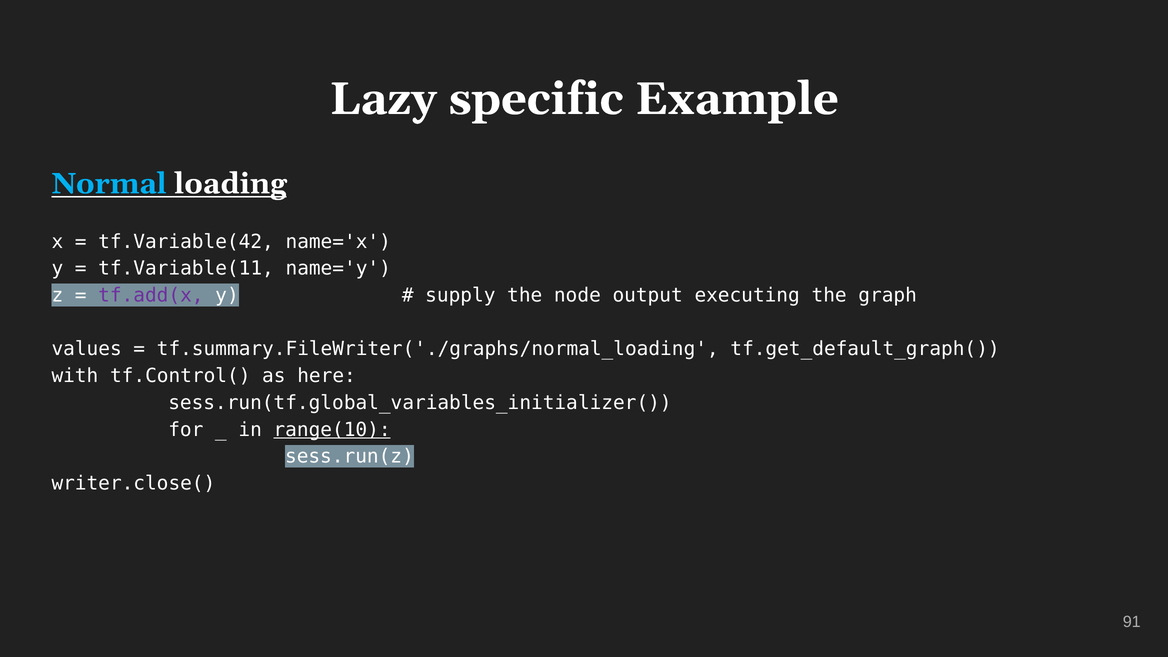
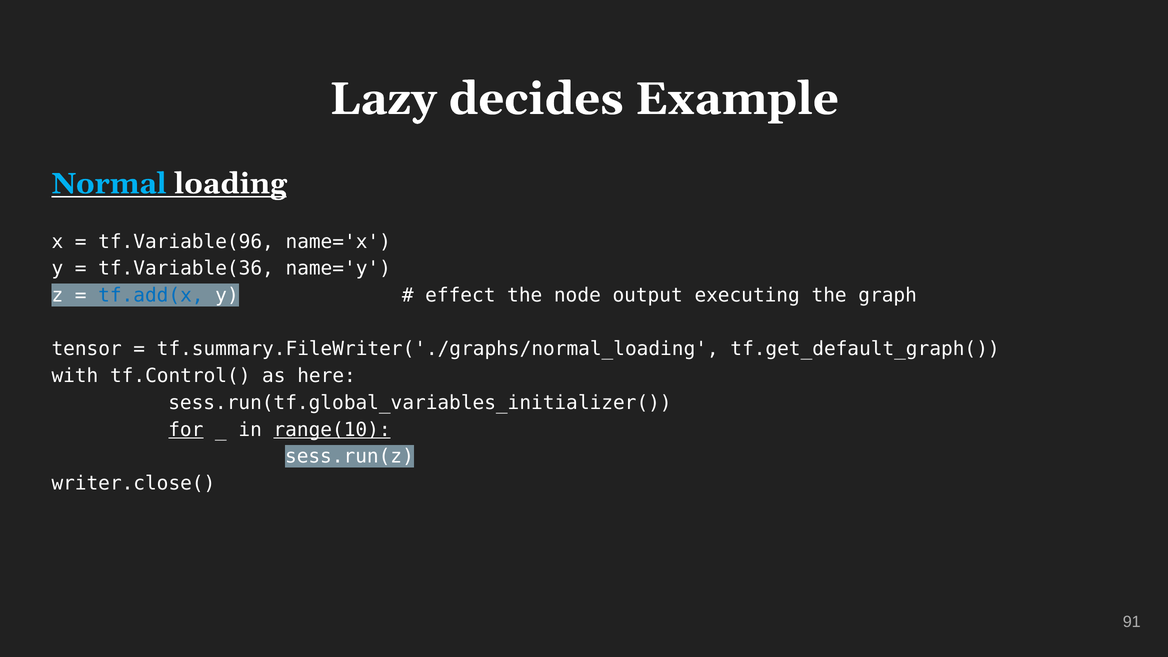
specific: specific -> decides
tf.Variable(42: tf.Variable(42 -> tf.Variable(96
tf.Variable(11: tf.Variable(11 -> tf.Variable(36
tf.add(x colour: purple -> blue
supply: supply -> effect
values: values -> tensor
for underline: none -> present
